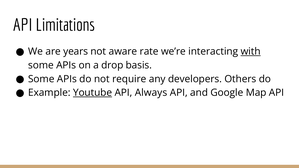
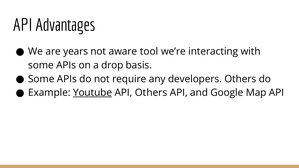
Limitations: Limitations -> Advantages
rate: rate -> tool
with underline: present -> none
API Always: Always -> Others
